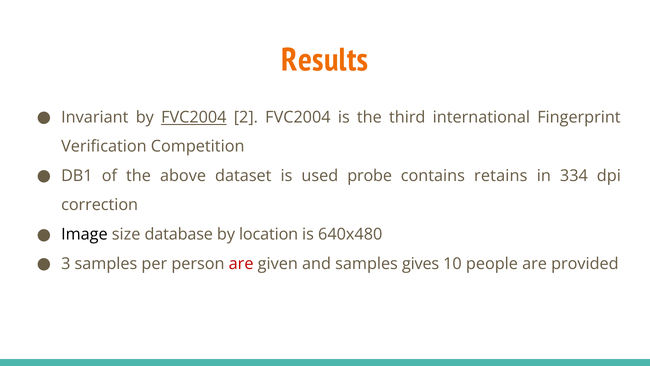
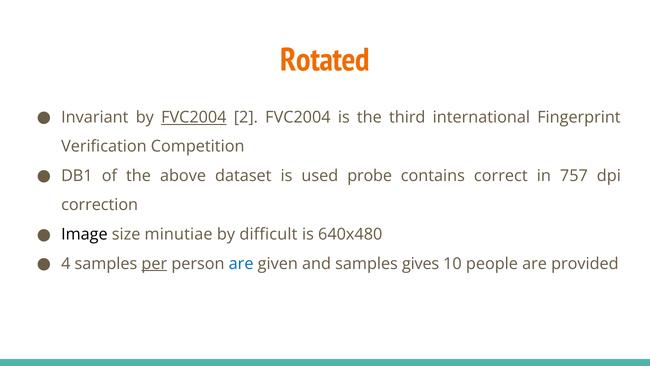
Results: Results -> Rotated
retains: retains -> correct
334: 334 -> 757
database: database -> minutiae
location: location -> difficult
3: 3 -> 4
per underline: none -> present
are at (241, 263) colour: red -> blue
